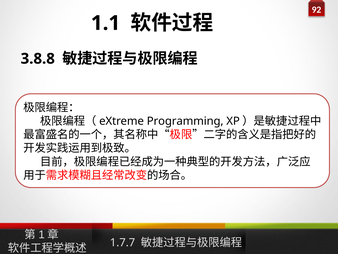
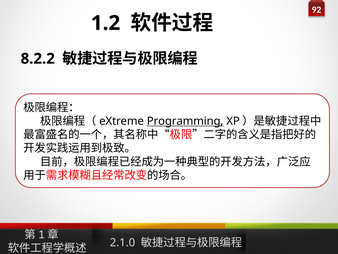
1.1: 1.1 -> 1.2
3.8.8: 3.8.8 -> 8.2.2
Programming underline: none -> present
1.7.7: 1.7.7 -> 2.1.0
